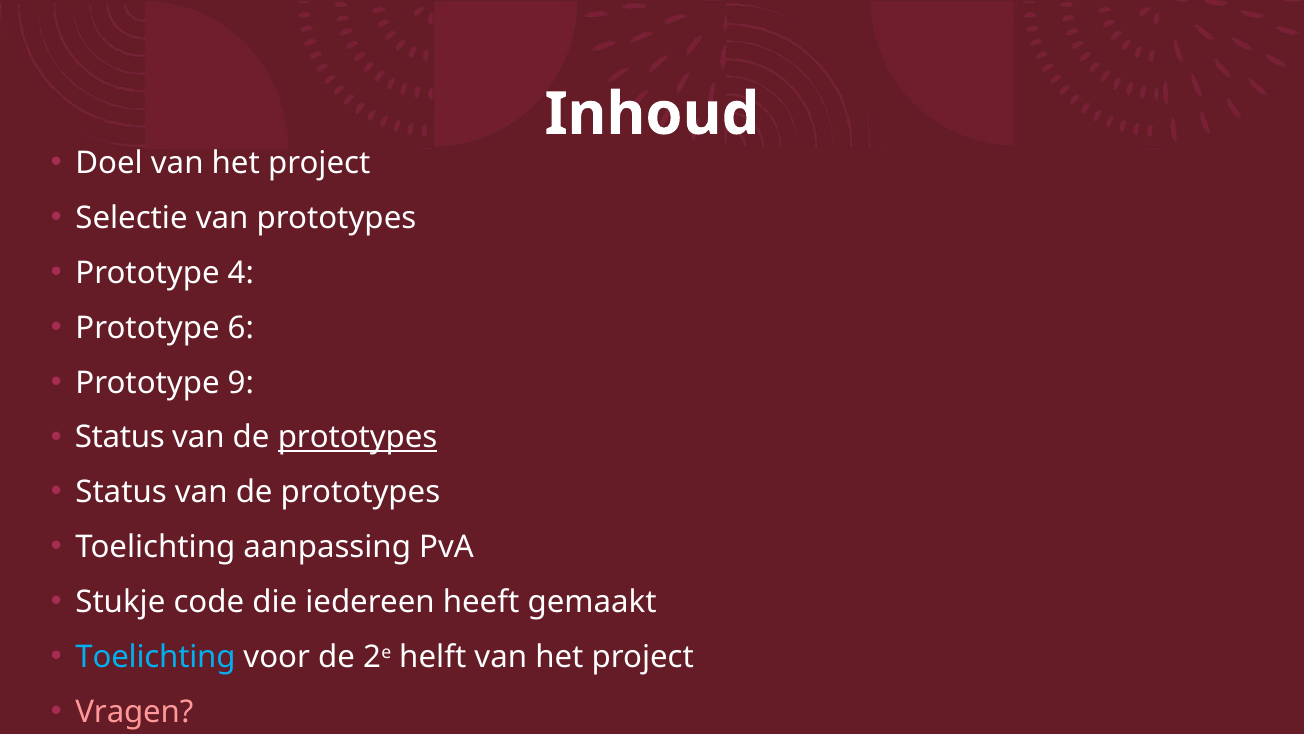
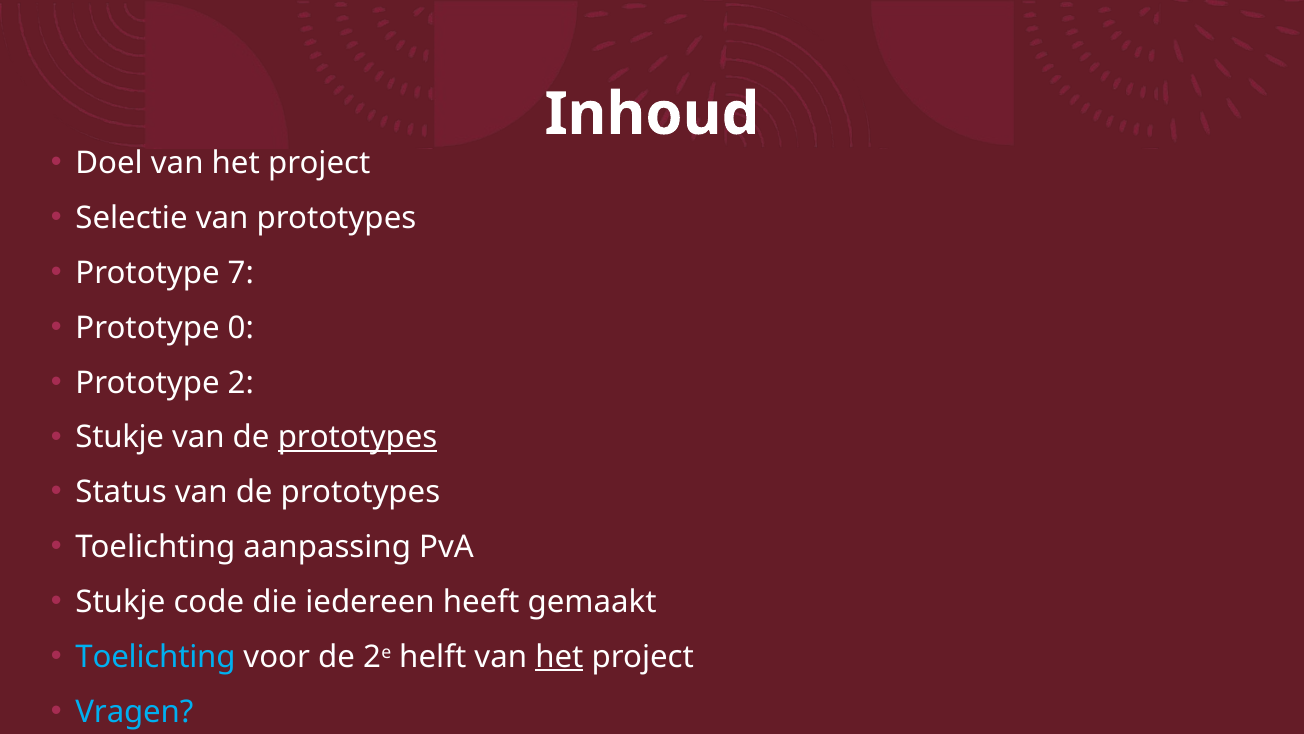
4: 4 -> 7
6: 6 -> 0
9: 9 -> 2
Status at (120, 437): Status -> Stukje
het at (559, 656) underline: none -> present
Vragen colour: pink -> light blue
